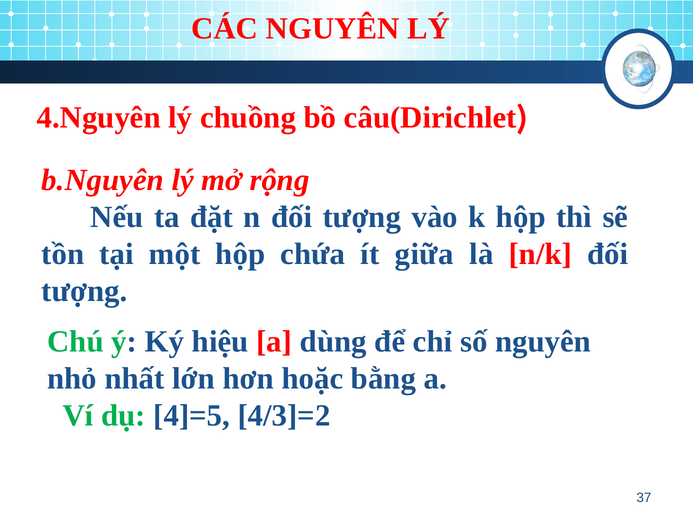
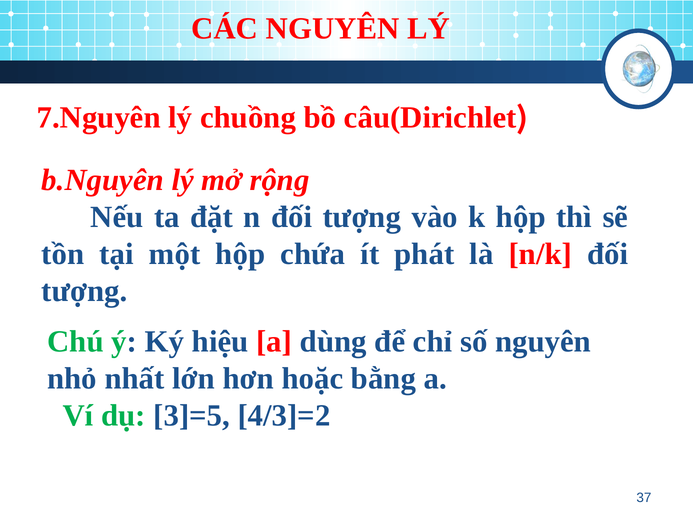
4.Nguyên: 4.Nguyên -> 7.Nguyên
giữa: giữa -> phát
4]=5: 4]=5 -> 3]=5
